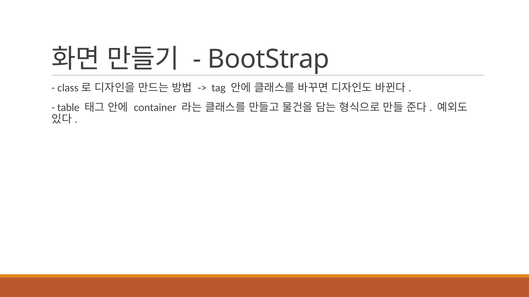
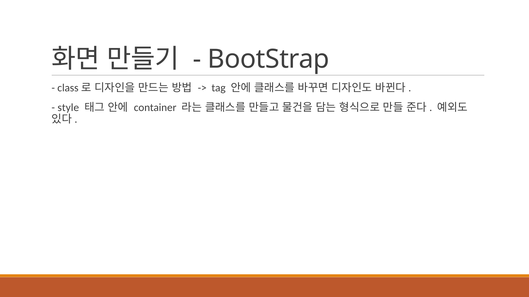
table: table -> style
